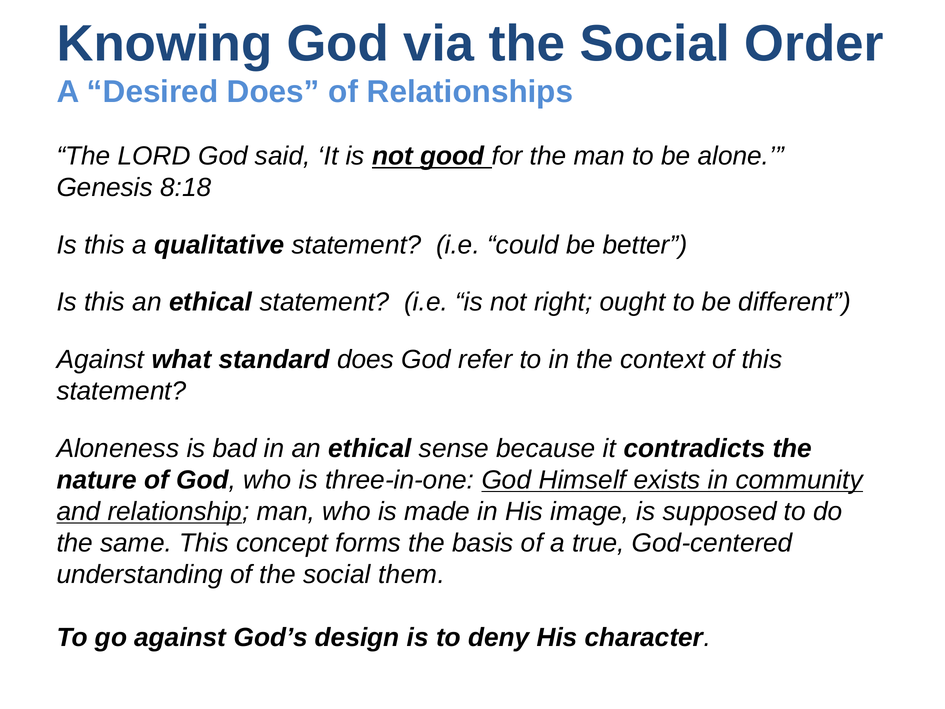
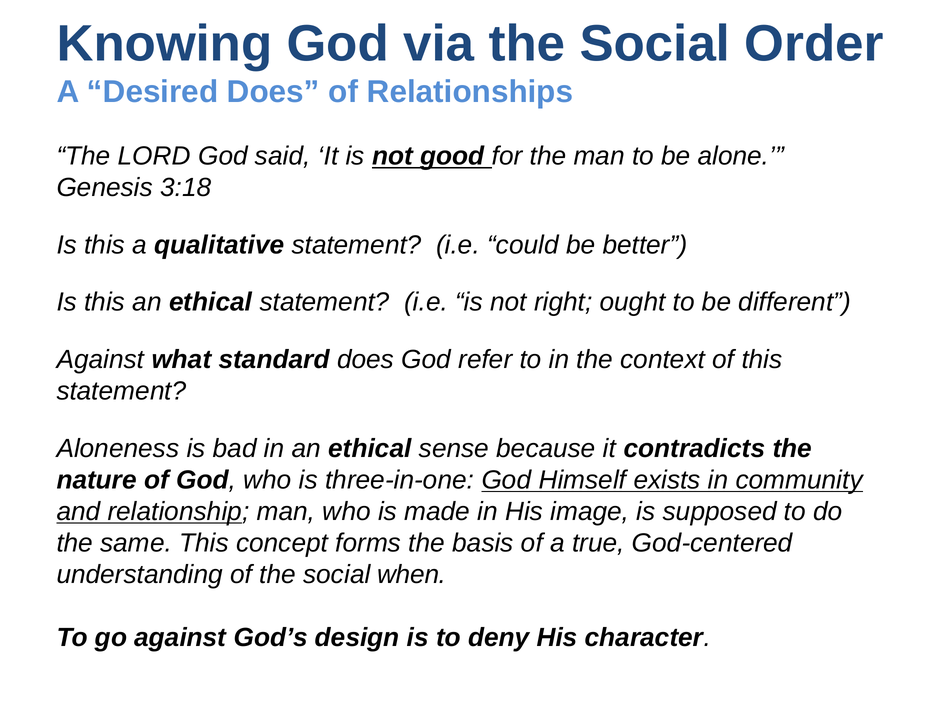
8:18: 8:18 -> 3:18
them: them -> when
